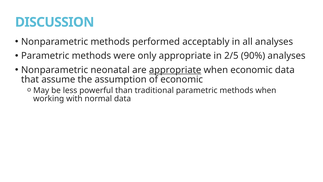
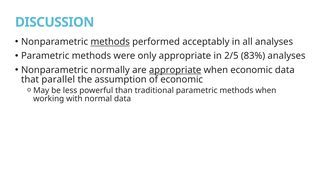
methods at (110, 42) underline: none -> present
90%: 90% -> 83%
neonatal: neonatal -> normally
assume: assume -> parallel
